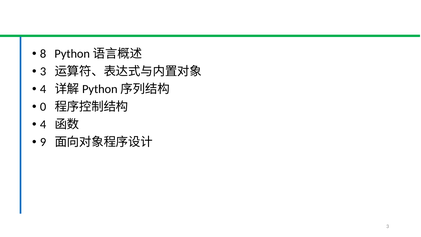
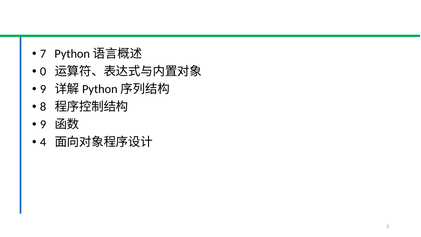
8: 8 -> 7
3 at (43, 71): 3 -> 0
4 at (43, 89): 4 -> 9
0: 0 -> 8
4 at (43, 124): 4 -> 9
9: 9 -> 4
